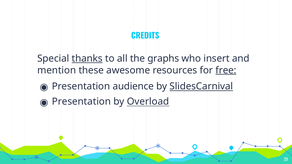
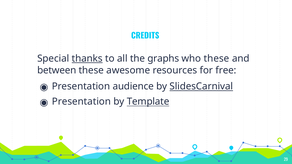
who insert: insert -> these
mention: mention -> between
free underline: present -> none
Overload: Overload -> Template
